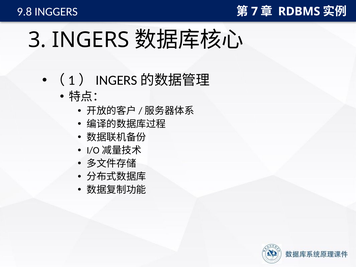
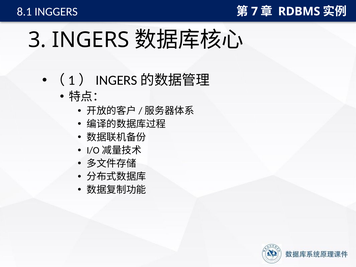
9.8: 9.8 -> 8.1
